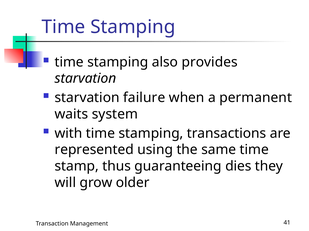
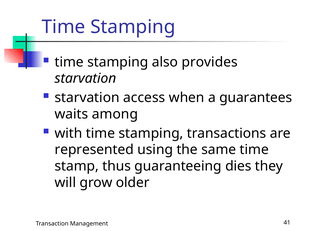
failure: failure -> access
permanent: permanent -> guarantees
system: system -> among
